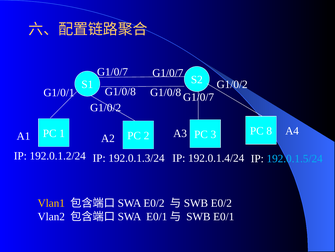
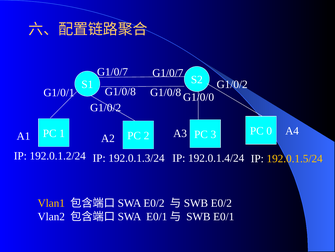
G1/0/7 at (199, 97): G1/0/7 -> G1/0/0
8: 8 -> 0
192.0.1.5/24 colour: light blue -> yellow
